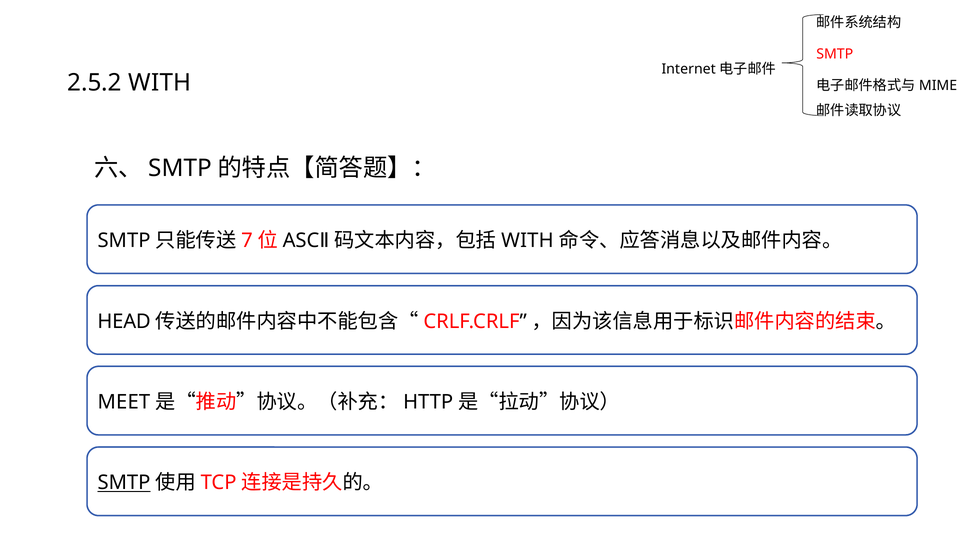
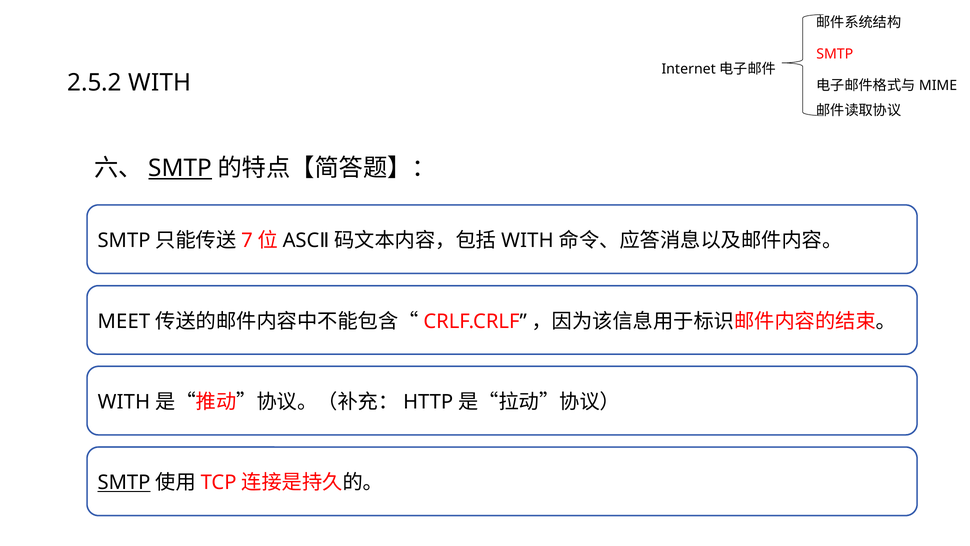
SMTP at (180, 168) underline: none -> present
HEAD: HEAD -> MEET
MEET at (124, 402): MEET -> WITH
